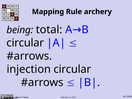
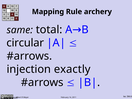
being: being -> same
injection circular: circular -> exactly
